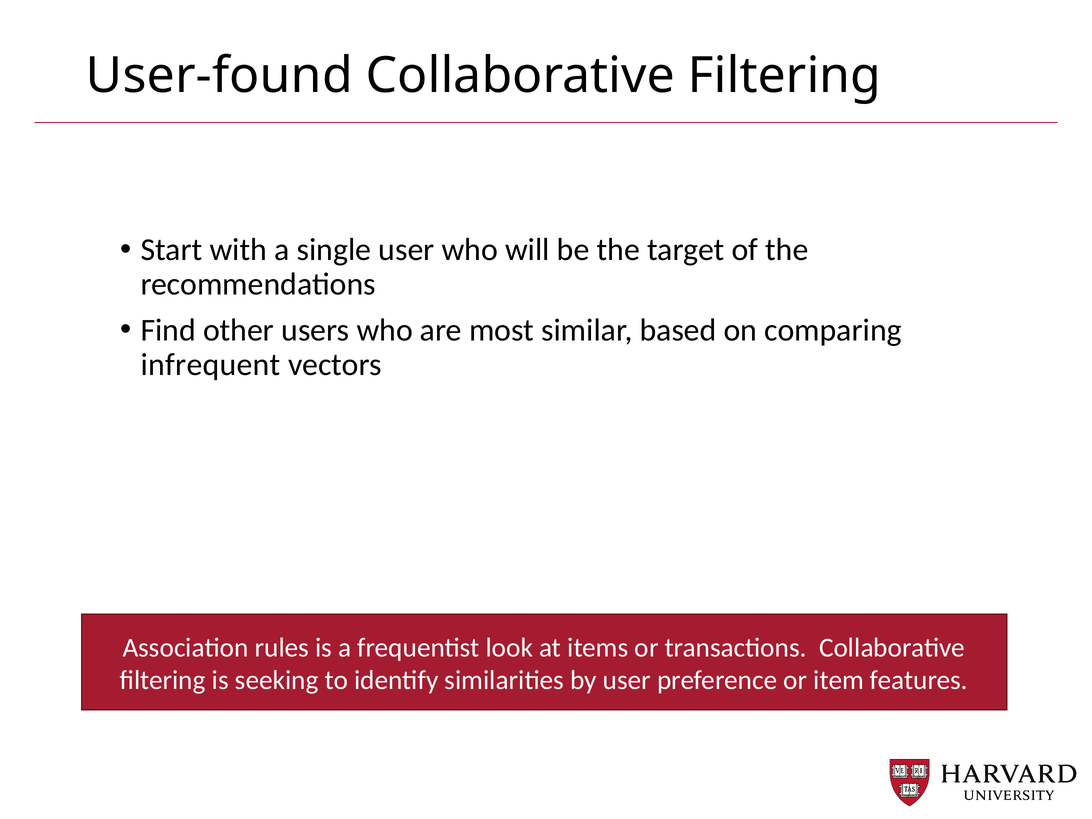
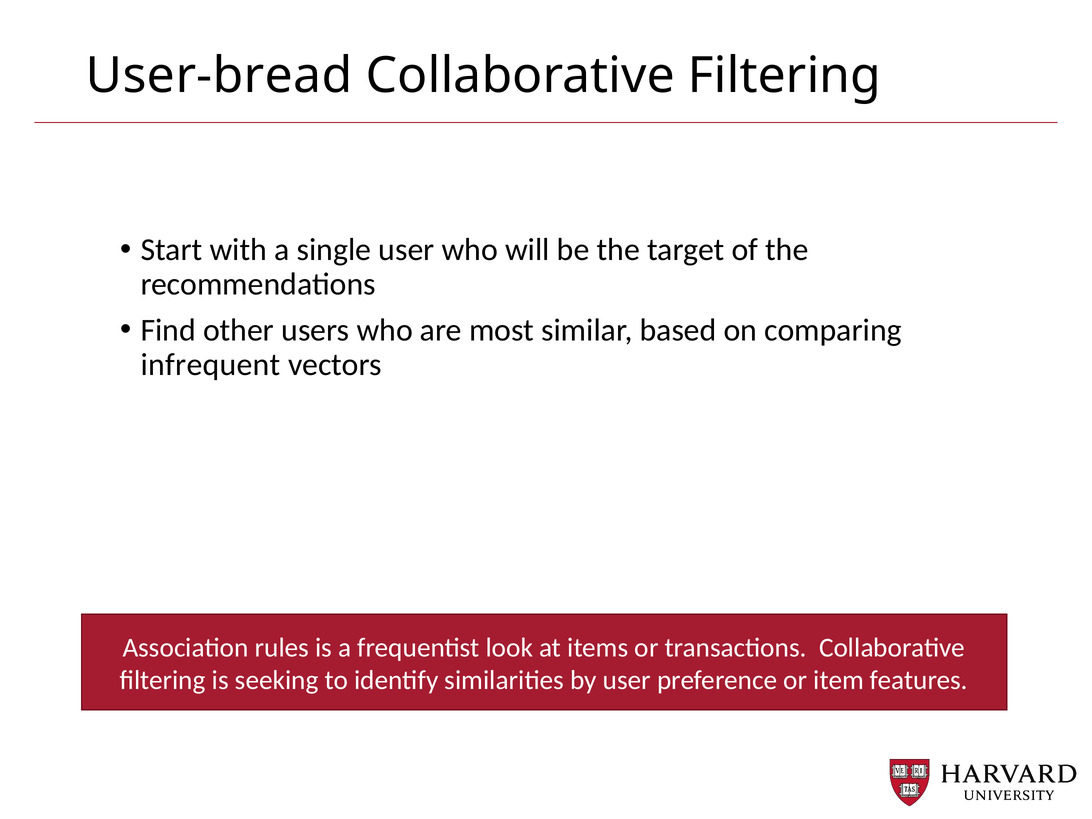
User-found: User-found -> User-bread
